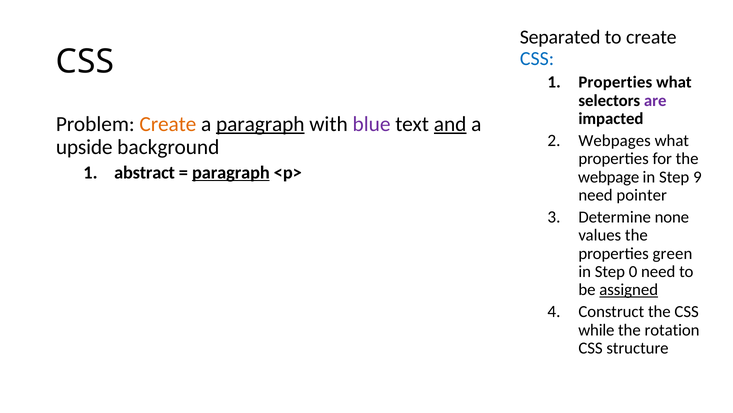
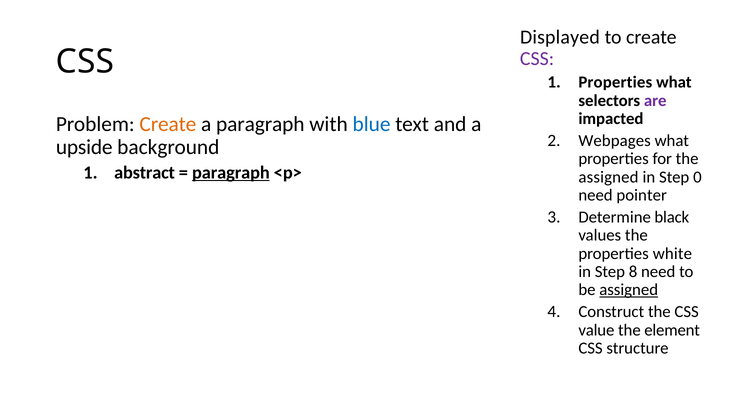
Separated: Separated -> Displayed
CSS at (537, 59) colour: blue -> purple
paragraph at (260, 124) underline: present -> none
blue colour: purple -> blue
and underline: present -> none
webpage at (609, 177): webpage -> assigned
9: 9 -> 0
none: none -> black
green: green -> white
0: 0 -> 8
while: while -> value
rotation: rotation -> element
